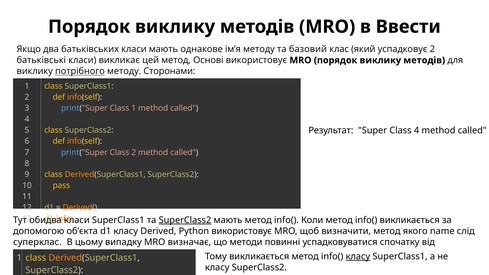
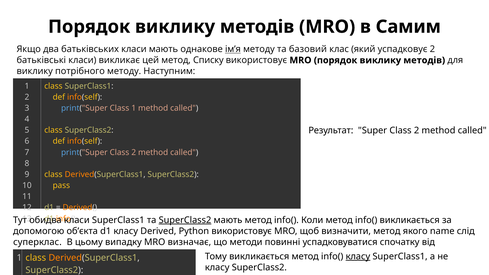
Ввести: Ввести -> Самим
ім’я underline: none -> present
Основі: Основі -> Списку
потрібного underline: present -> none
Сторонами: Сторонами -> Наступним
Super Class 4: 4 -> 2
